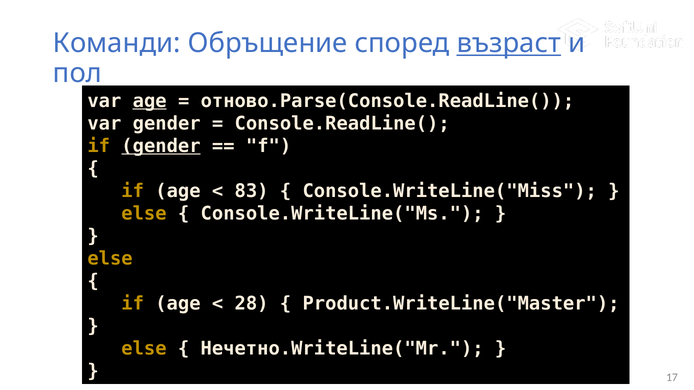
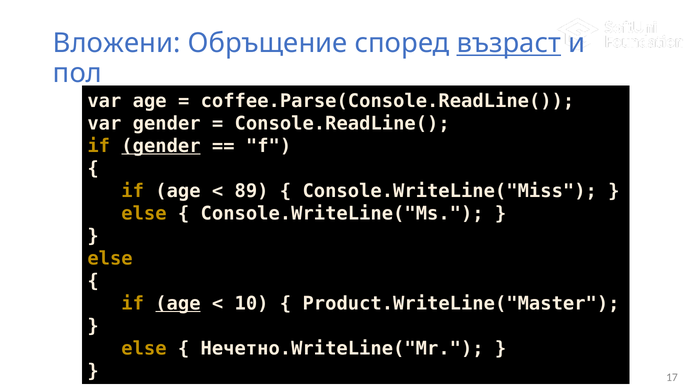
Команди: Команди -> Вложени
age at (150, 101) underline: present -> none
отново.Parse(Console.ReadLine(: отново.Parse(Console.ReadLine( -> coffee.Parse(Console.ReadLine(
83: 83 -> 89
age at (178, 304) underline: none -> present
28: 28 -> 10
